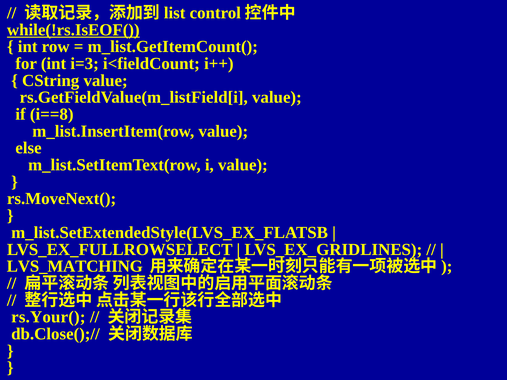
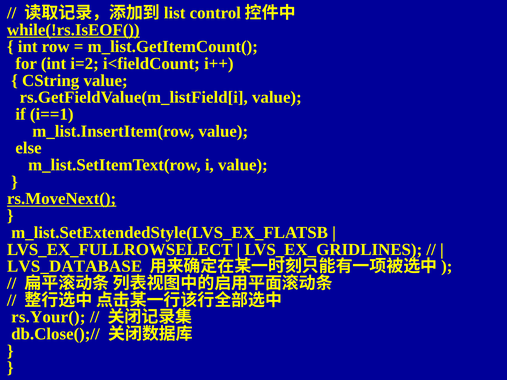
i=3: i=3 -> i=2
i==8: i==8 -> i==1
rs.MoveNext( underline: none -> present
LVS_MATCHING: LVS_MATCHING -> LVS_DATABASE
